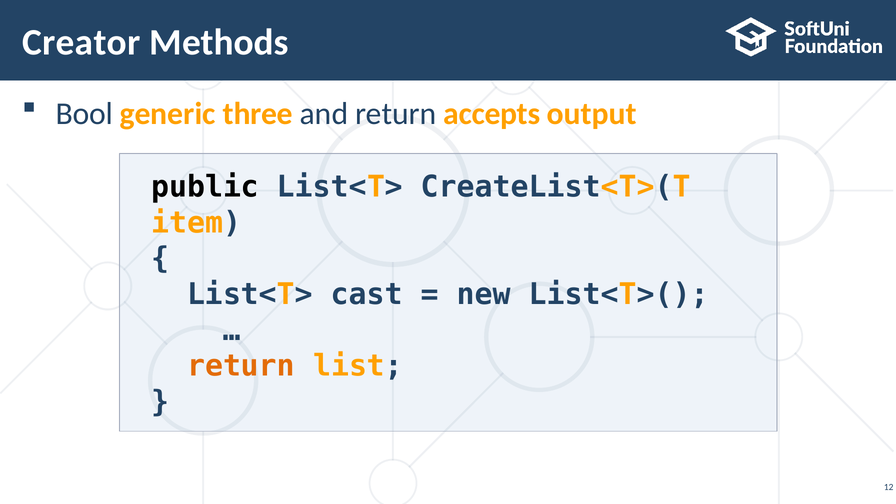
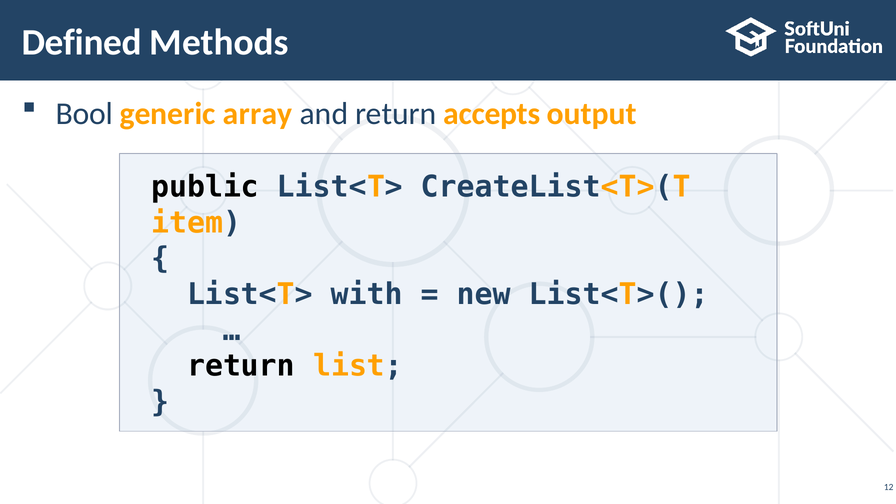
Creator: Creator -> Defined
three: three -> array
cast: cast -> with
return at (241, 366) colour: orange -> black
